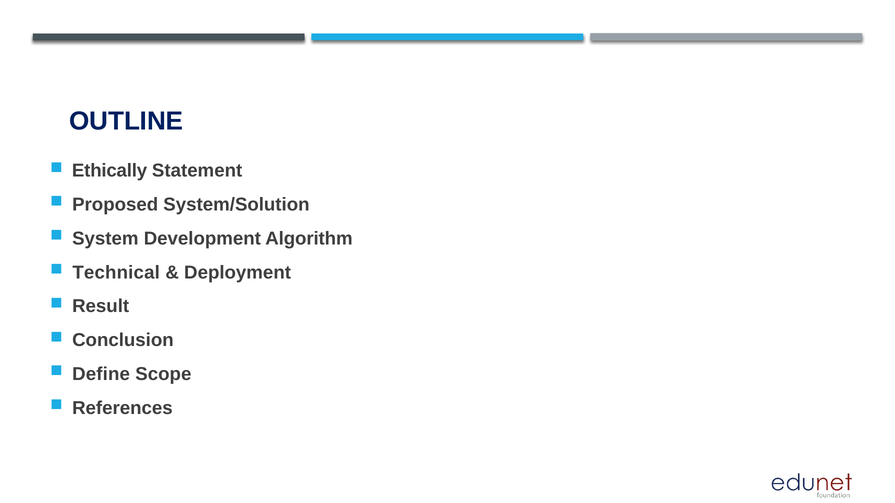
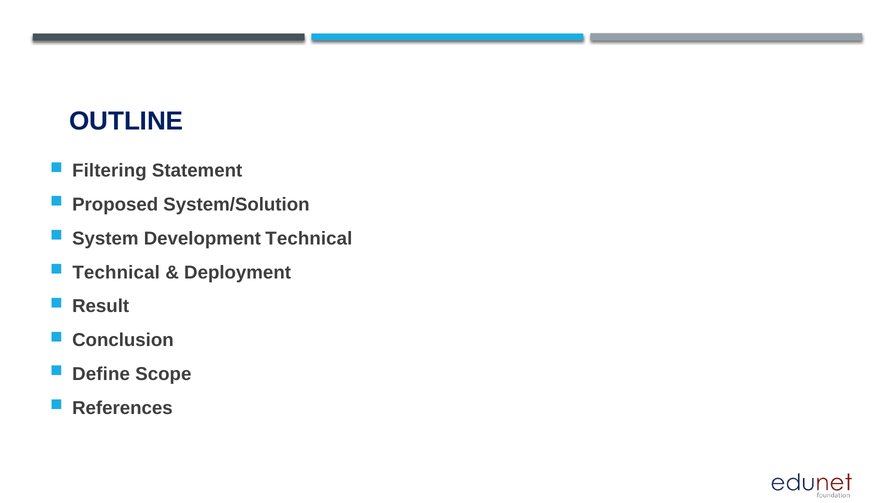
Ethically: Ethically -> Filtering
Development Algorithm: Algorithm -> Technical
